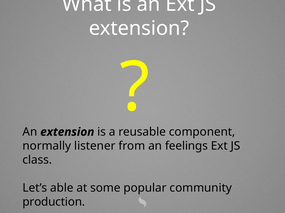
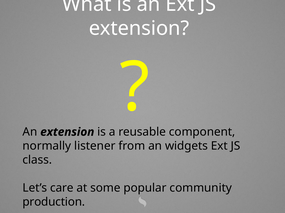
feelings: feelings -> widgets
able: able -> care
